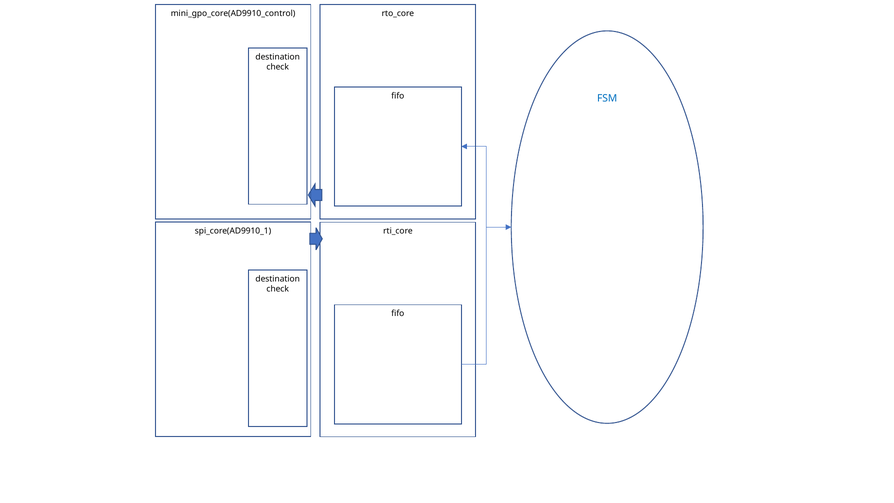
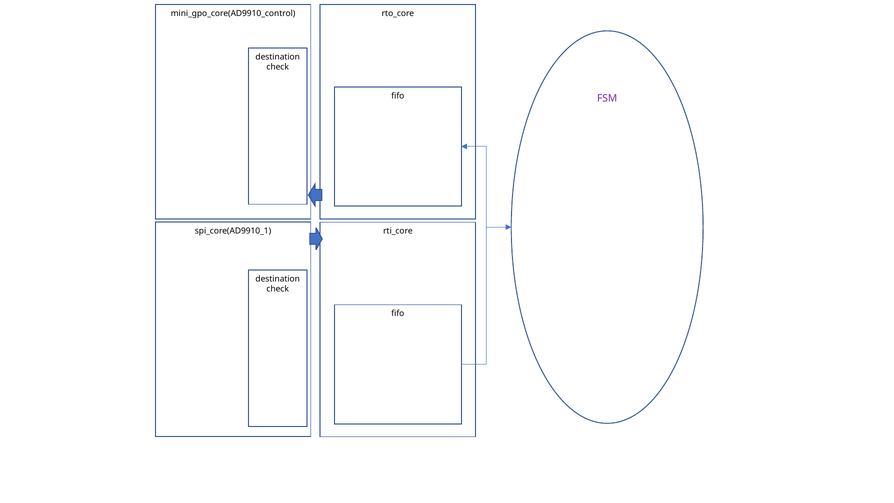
FSM colour: blue -> purple
